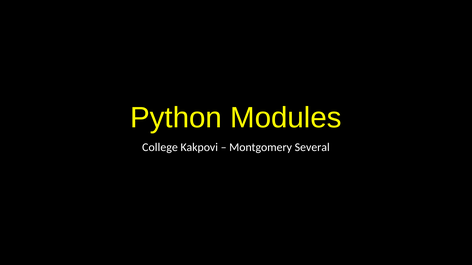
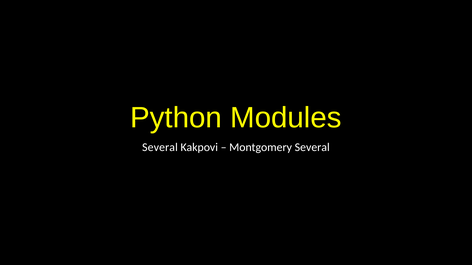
College at (160, 148): College -> Several
